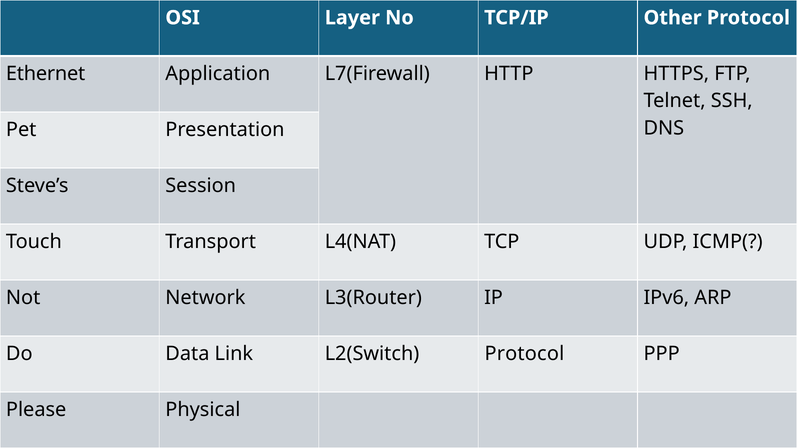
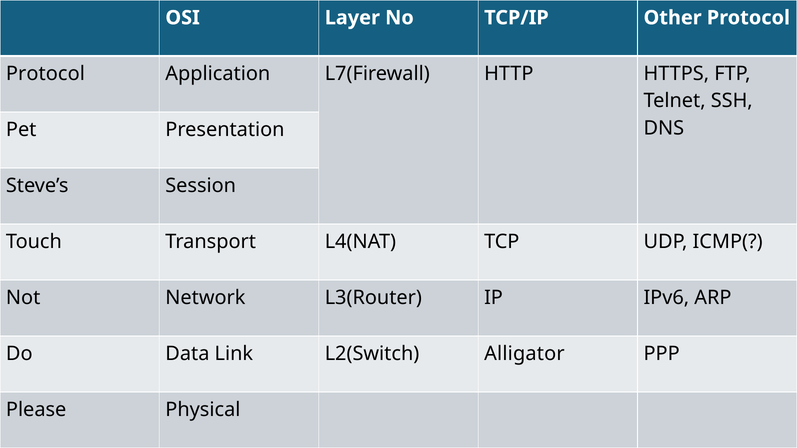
Ethernet at (46, 74): Ethernet -> Protocol
L2(Switch Protocol: Protocol -> Alligator
